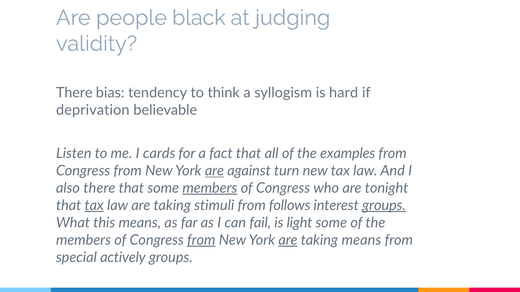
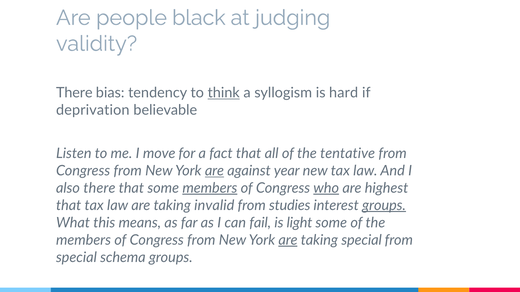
think underline: none -> present
cards: cards -> move
examples: examples -> tentative
turn: turn -> year
who underline: none -> present
tonight: tonight -> highest
tax at (94, 206) underline: present -> none
stimuli: stimuli -> invalid
follows: follows -> studies
from at (201, 240) underline: present -> none
taking means: means -> special
actively: actively -> schema
